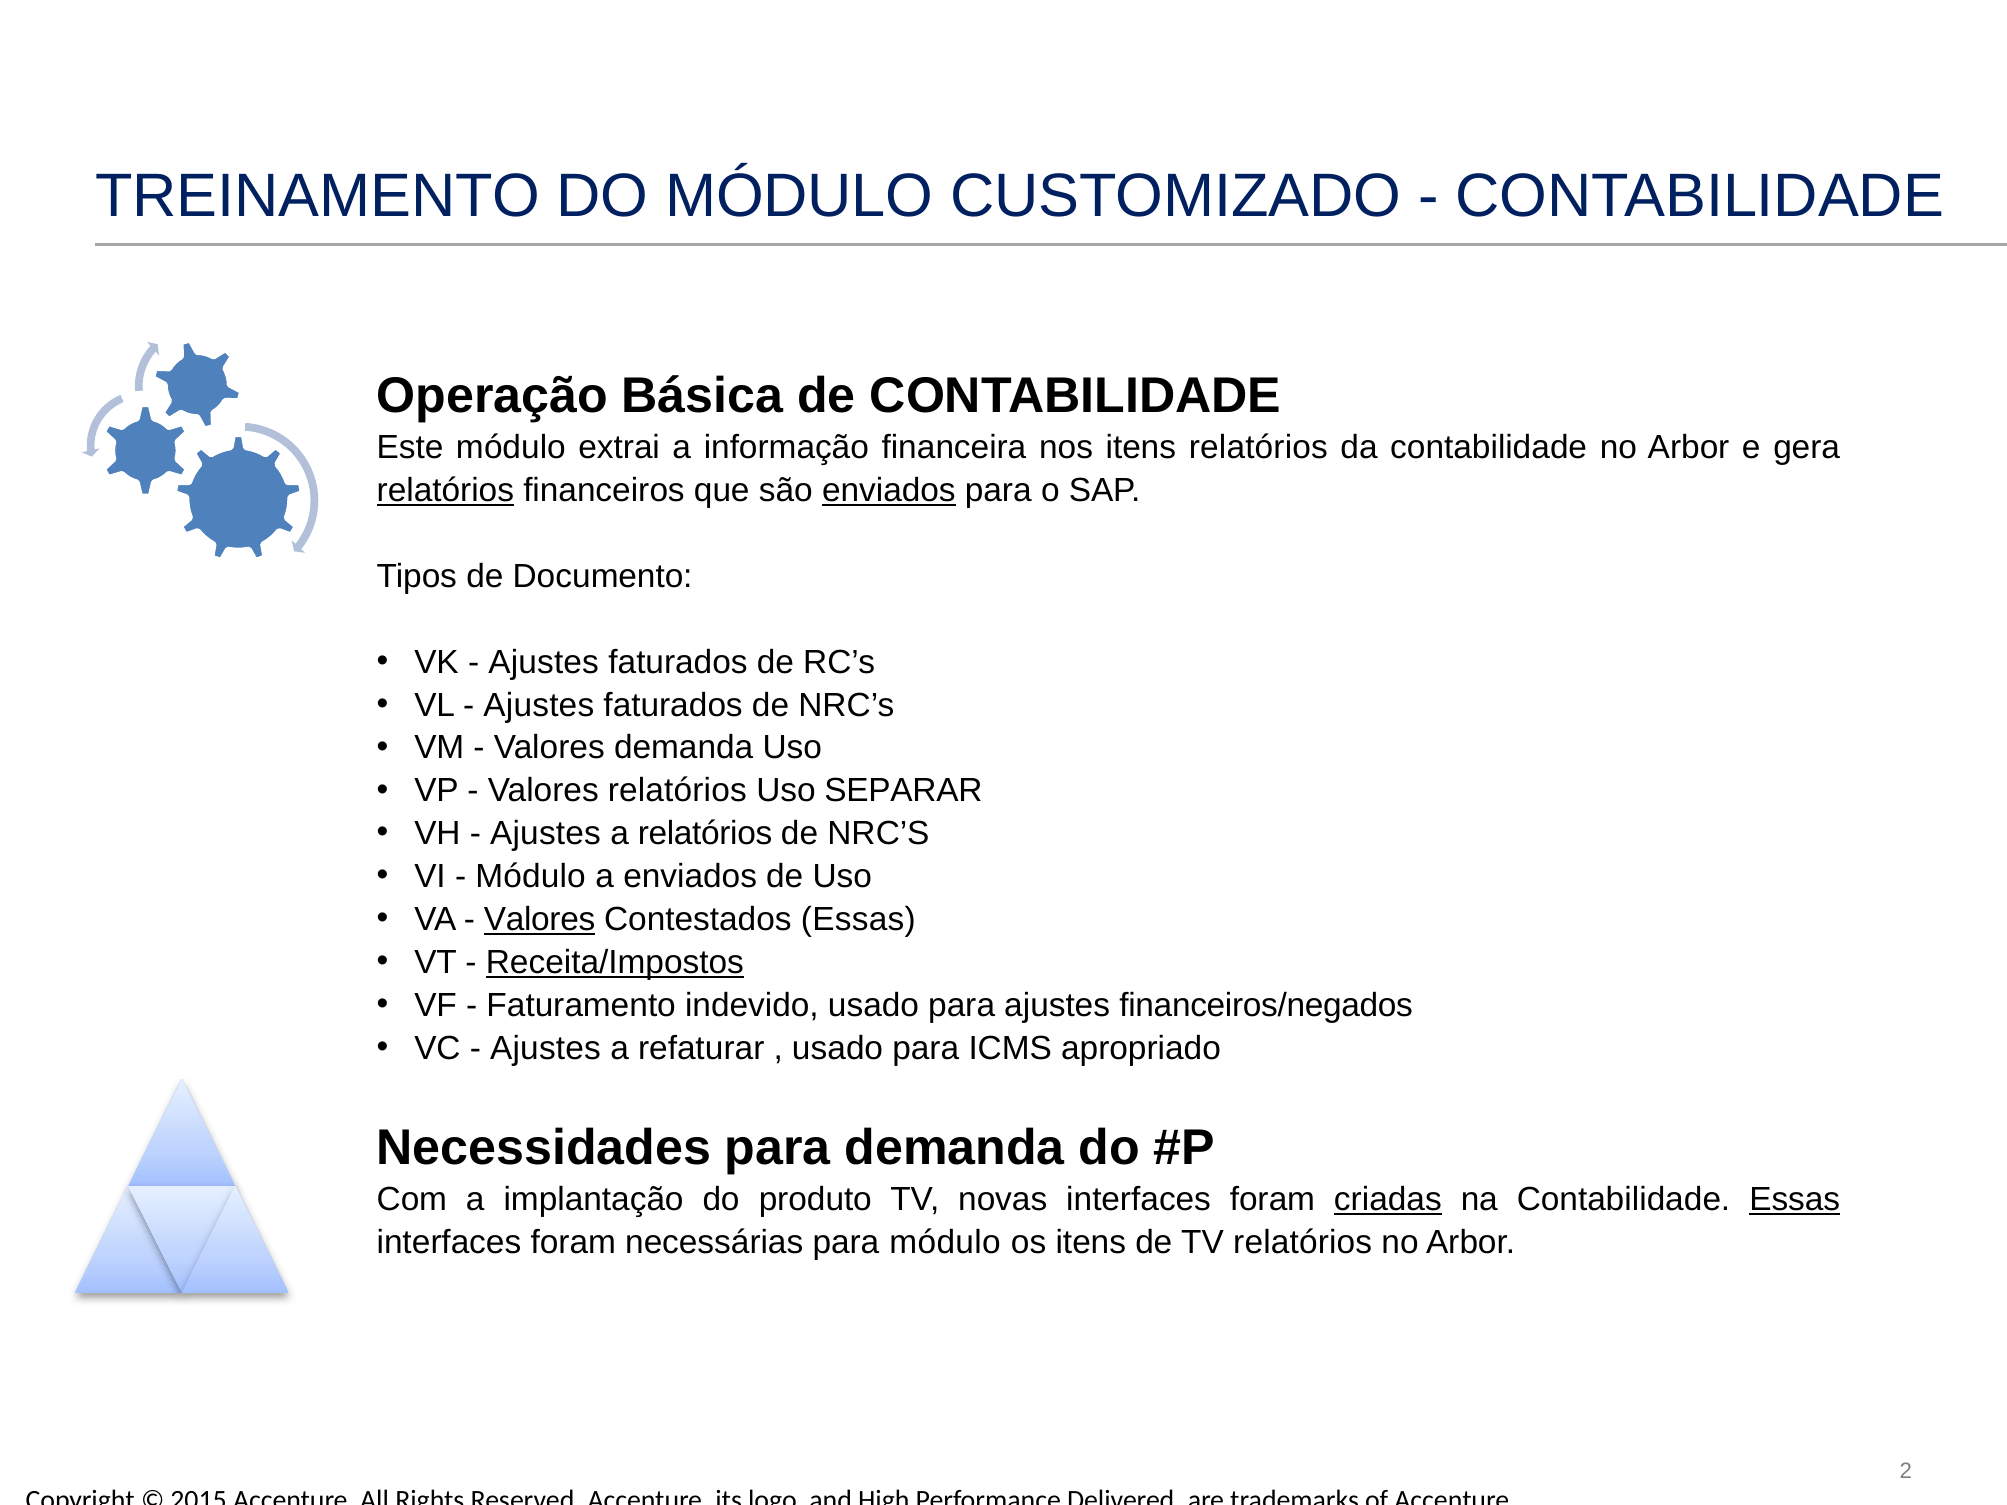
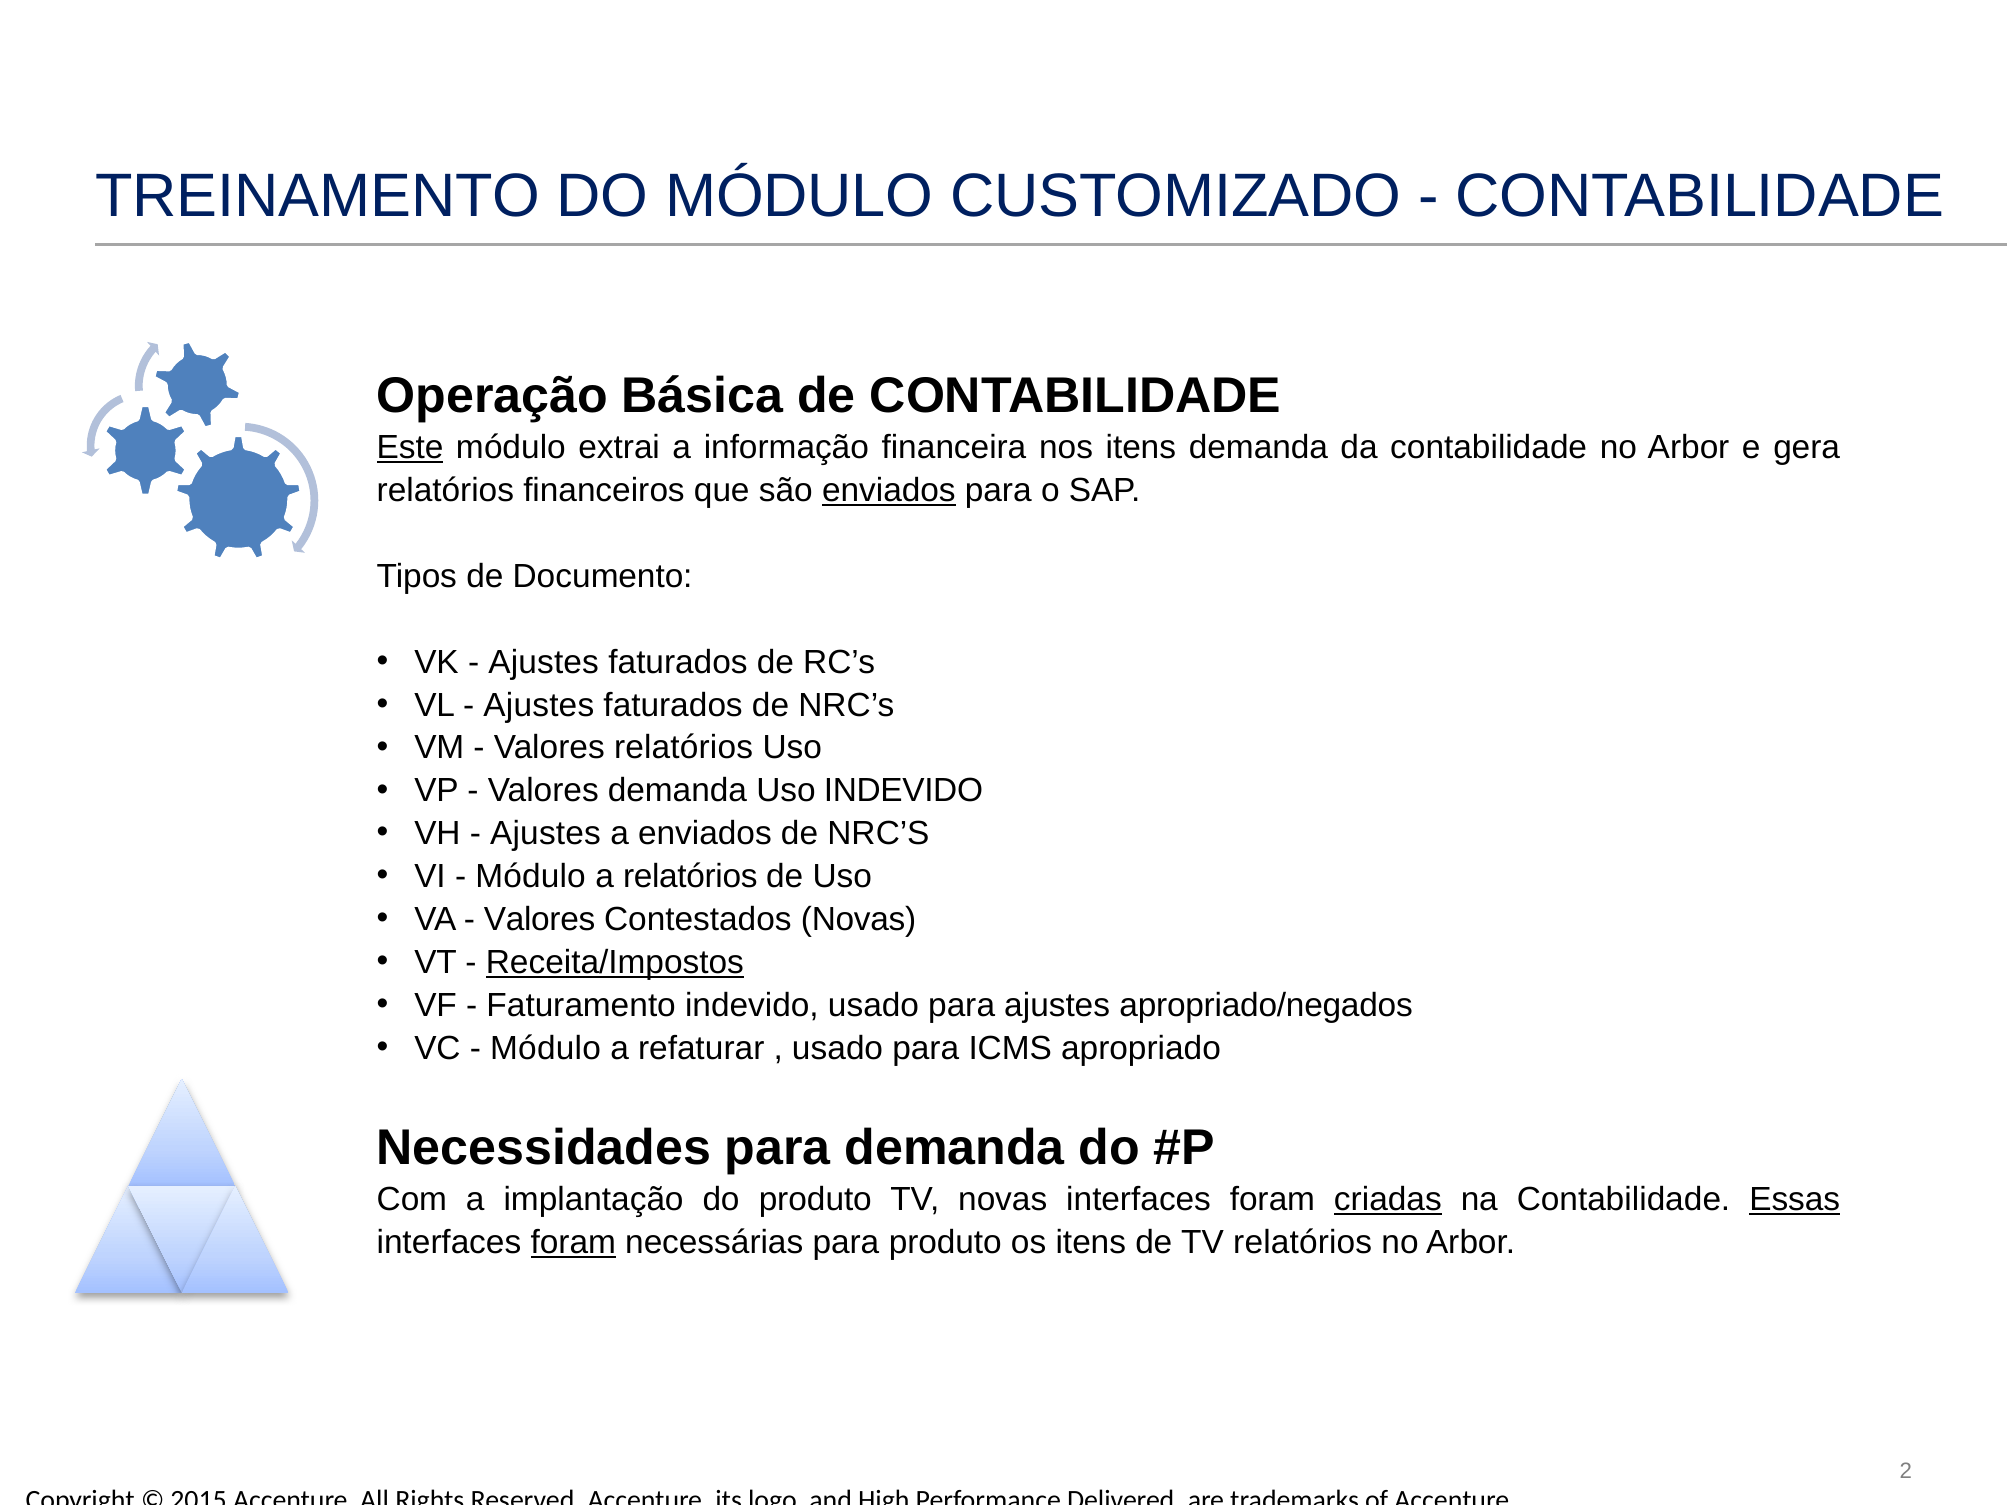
Este underline: none -> present
itens relatórios: relatórios -> demanda
relatórios at (445, 491) underline: present -> none
Valores demanda: demanda -> relatórios
Valores relatórios: relatórios -> demanda
Uso SEPARAR: SEPARAR -> INDEVIDO
a relatórios: relatórios -> enviados
a enviados: enviados -> relatórios
Valores at (540, 920) underline: present -> none
Contestados Essas: Essas -> Novas
financeiros/negados: financeiros/negados -> apropriado/negados
Ajustes at (546, 1048): Ajustes -> Módulo
foram at (573, 1242) underline: none -> present
para módulo: módulo -> produto
